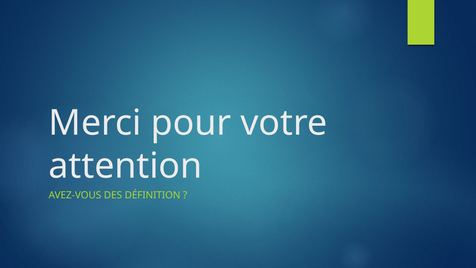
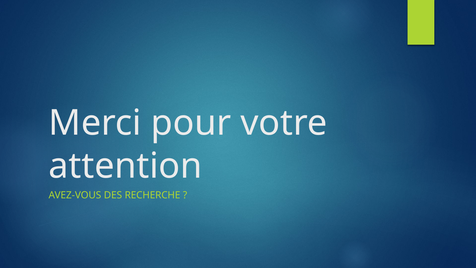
DÉFINITION: DÉFINITION -> RECHERCHE
